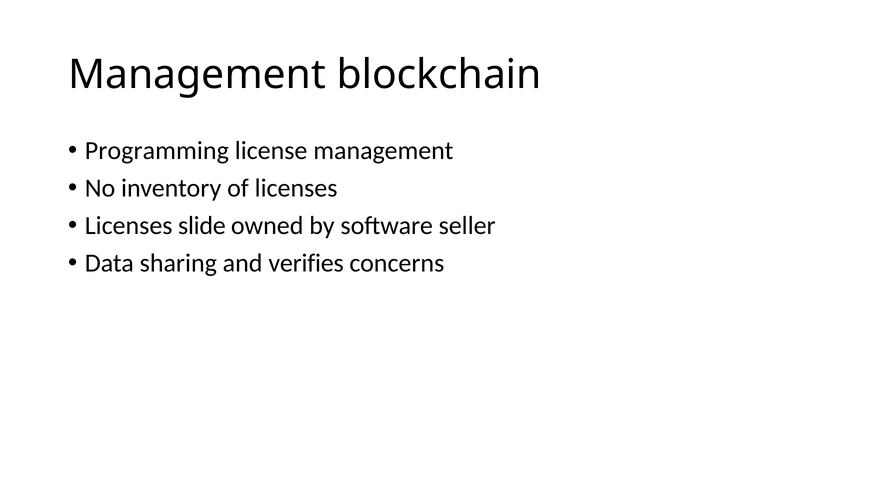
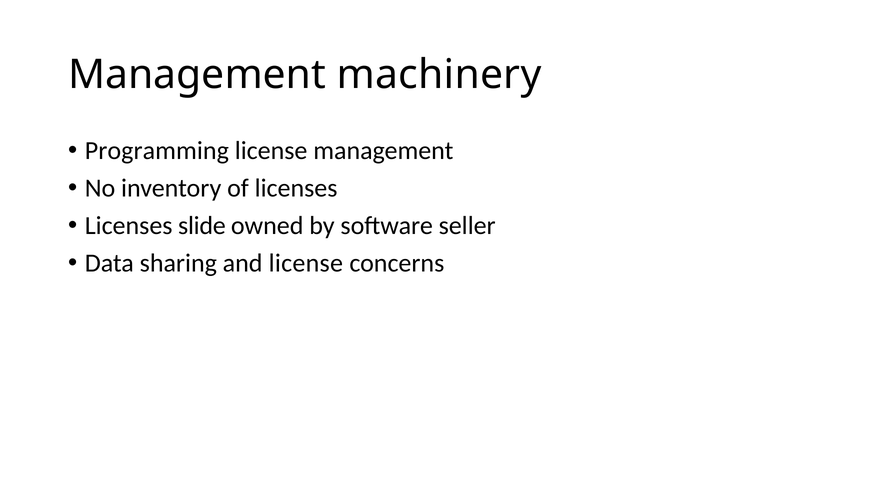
blockchain: blockchain -> machinery
and verifies: verifies -> license
